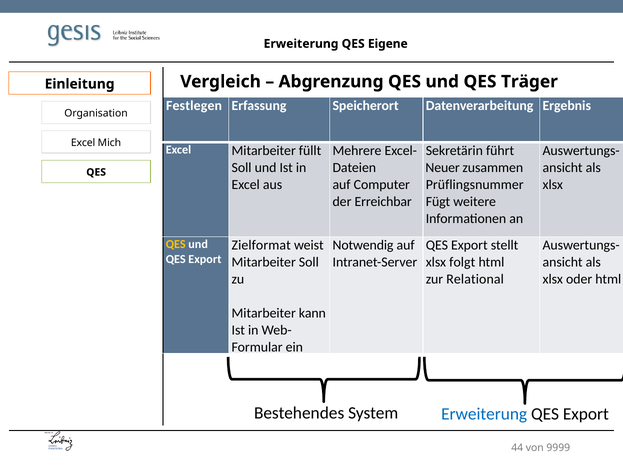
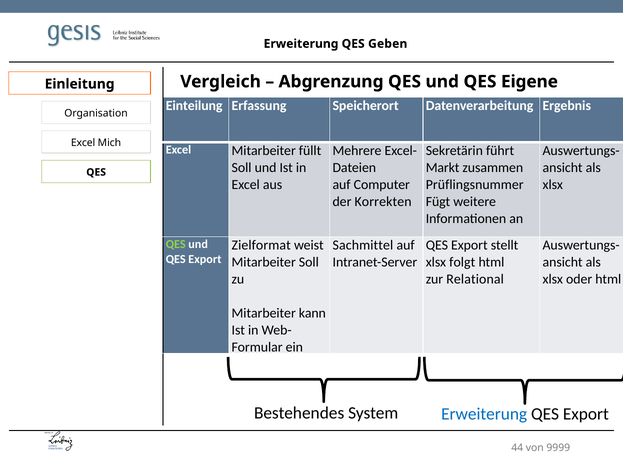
Eigene: Eigene -> Geben
Träger: Träger -> Eigene
Festlegen: Festlegen -> Einteilung
Neuer: Neuer -> Markt
Erreichbar: Erreichbar -> Korrekten
QES at (176, 244) colour: yellow -> light green
Notwendig: Notwendig -> Sachmittel
